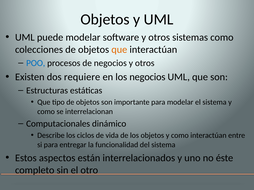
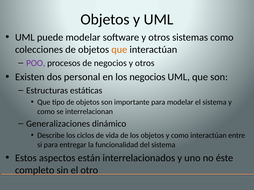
POO colour: blue -> purple
requiere: requiere -> personal
Computacionales: Computacionales -> Generalizaciones
